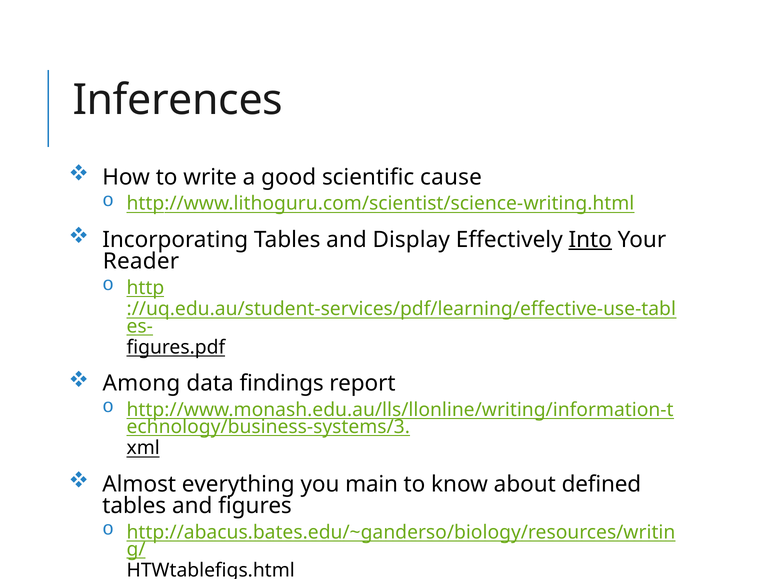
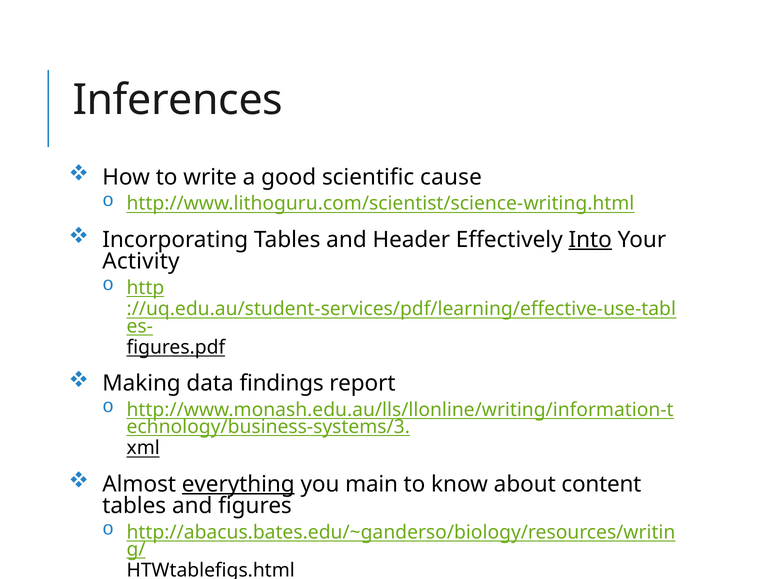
Display: Display -> Header
Reader: Reader -> Activity
Among: Among -> Making
everything underline: none -> present
defined: defined -> content
